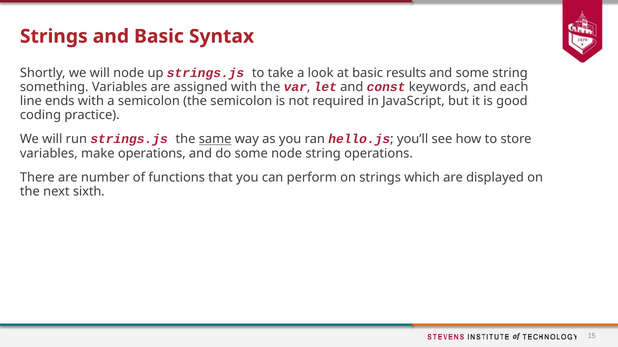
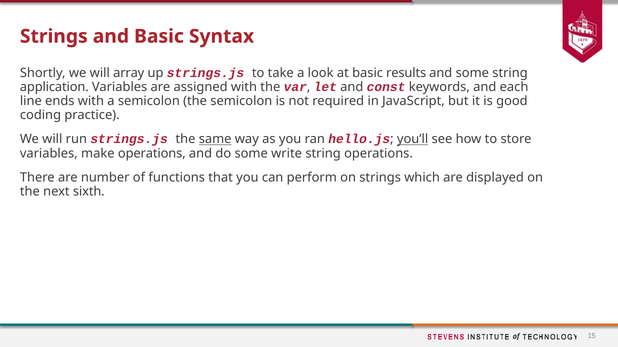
will node: node -> array
something: something -> application
you’ll underline: none -> present
some node: node -> write
